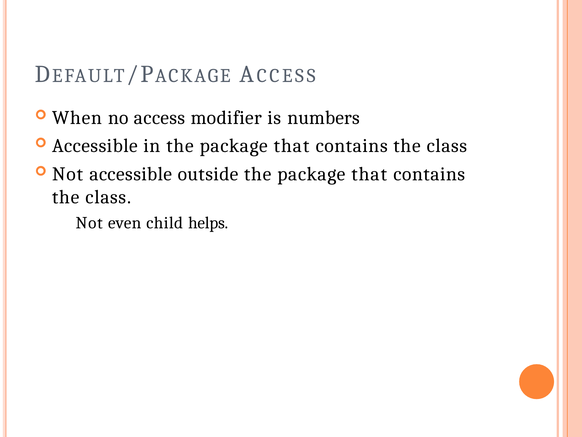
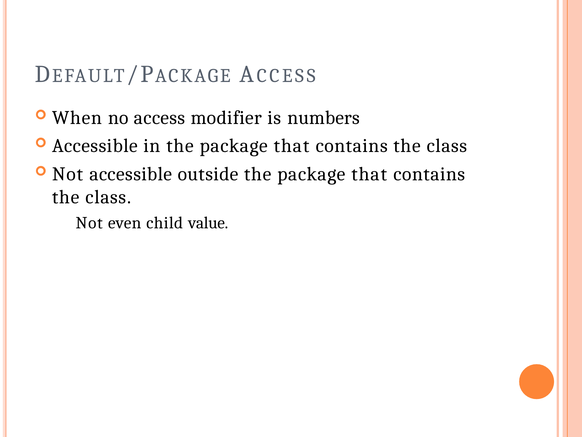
helps: helps -> value
